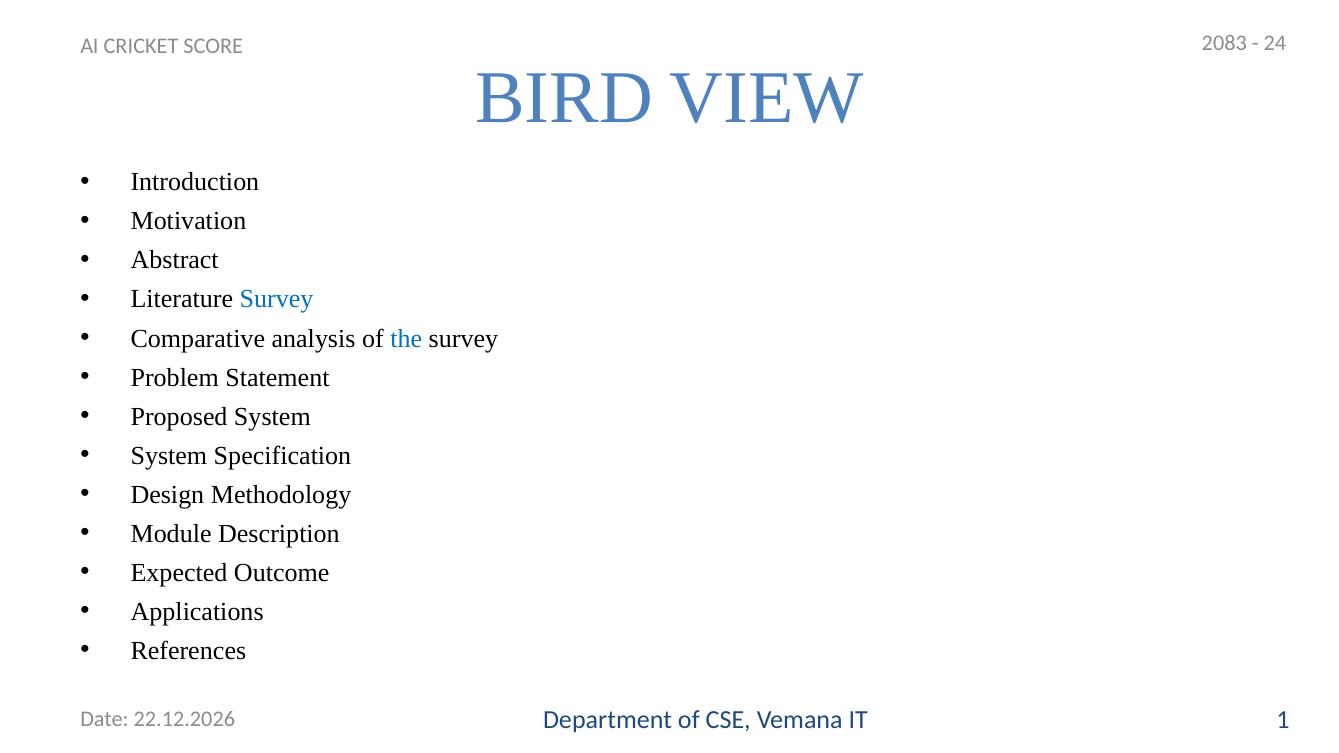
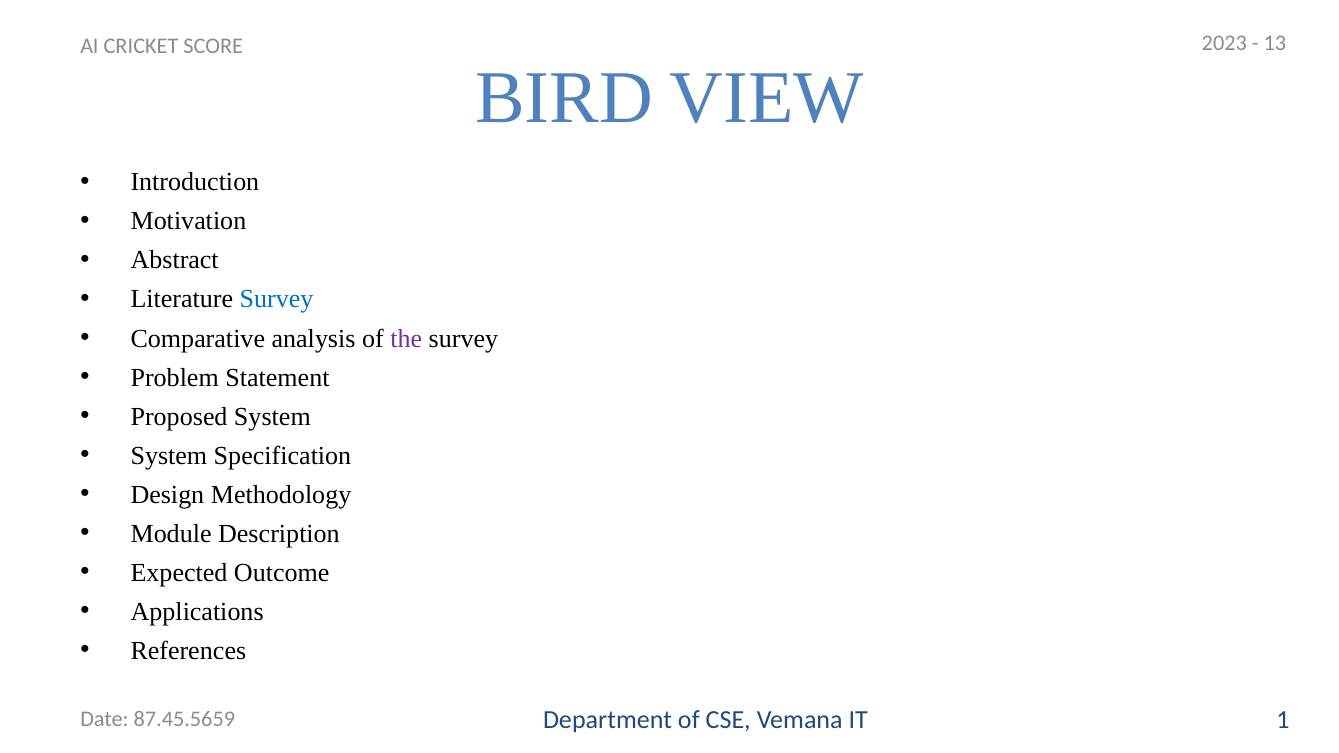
2083: 2083 -> 2023
24: 24 -> 13
the colour: blue -> purple
22.12.2026: 22.12.2026 -> 87.45.5659
